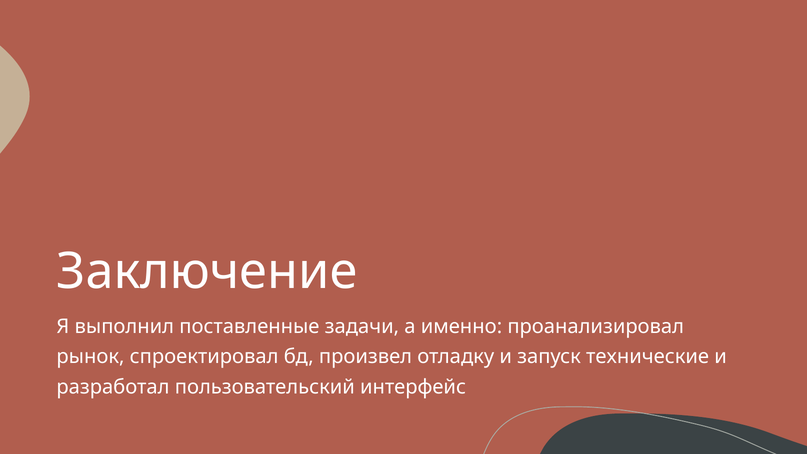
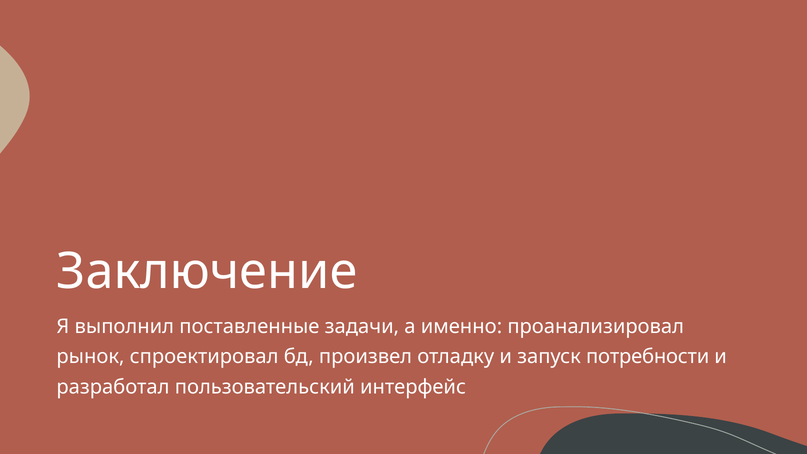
технические: технические -> потребности
